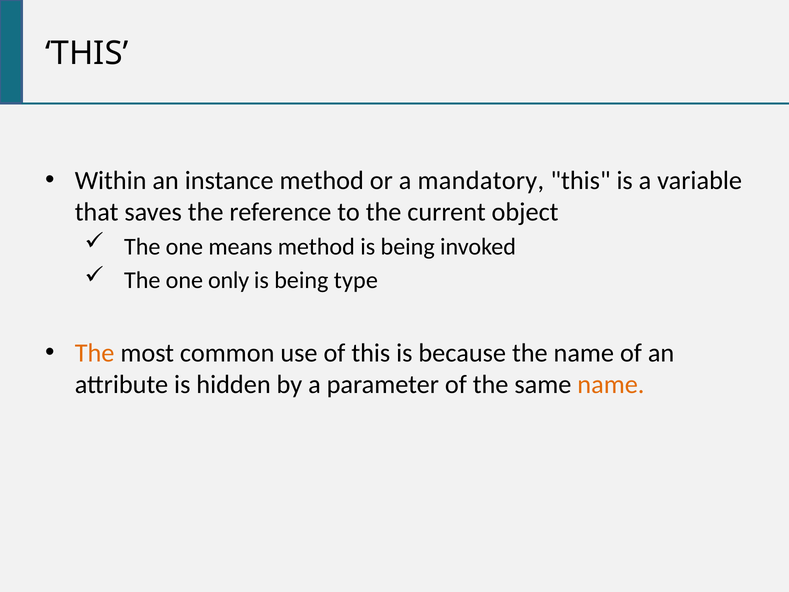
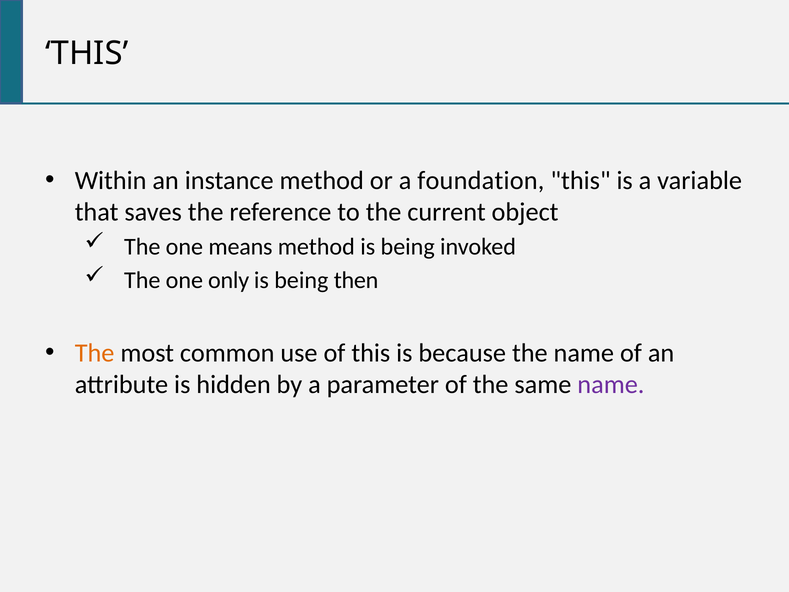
mandatory: mandatory -> foundation
type: type -> then
name at (611, 384) colour: orange -> purple
